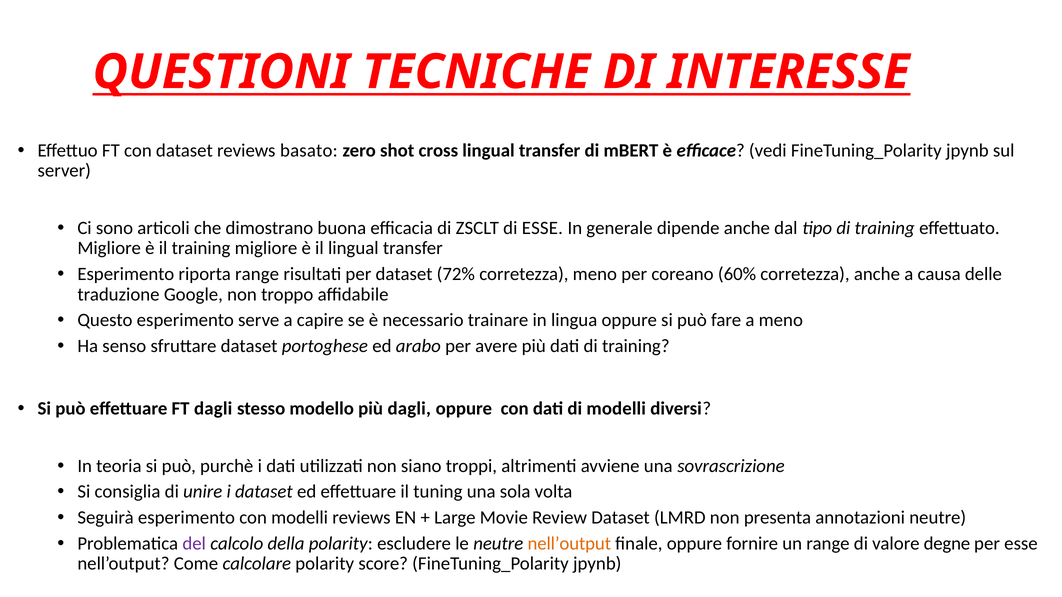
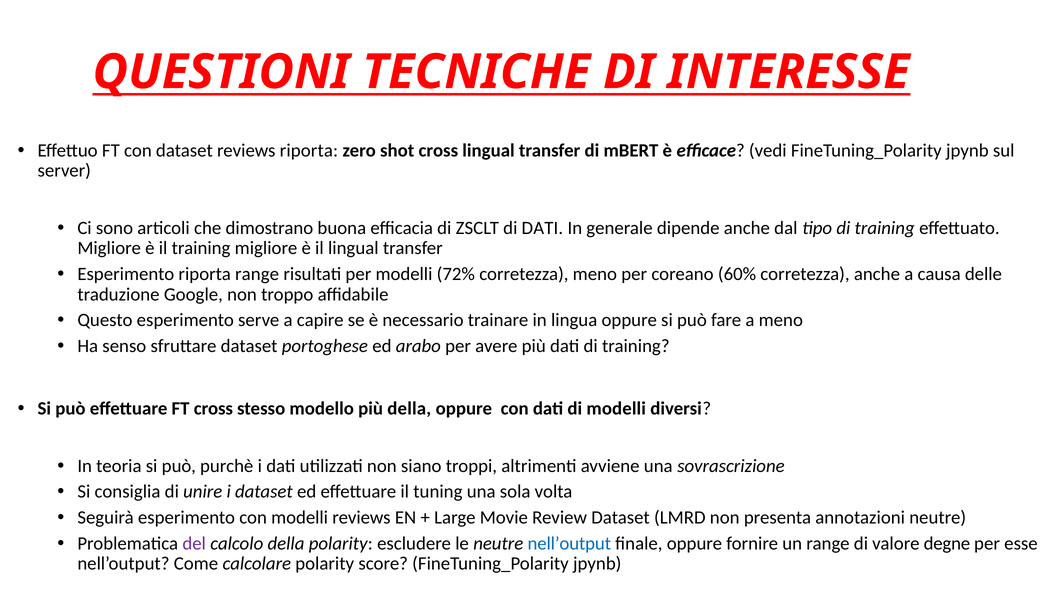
reviews basato: basato -> riporta
di ESSE: ESSE -> DATI
per dataset: dataset -> modelli
FT dagli: dagli -> cross
più dagli: dagli -> della
nell’output at (569, 544) colour: orange -> blue
